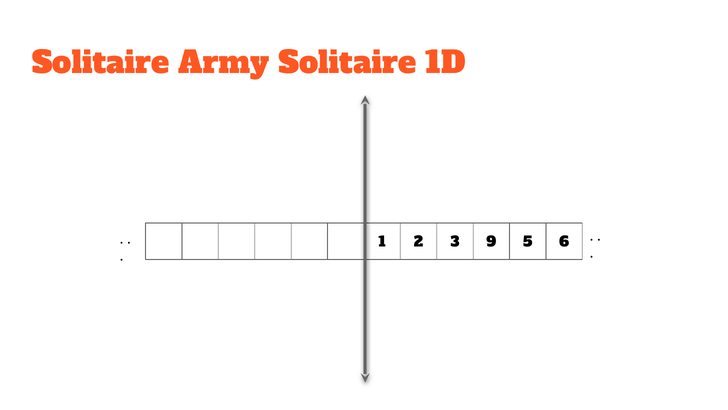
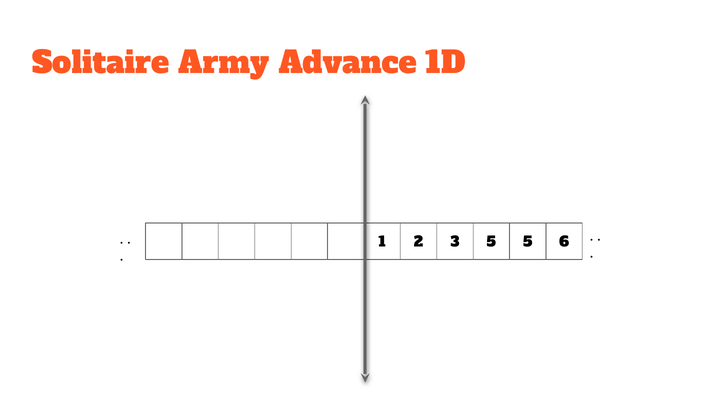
Army Solitaire: Solitaire -> Advance
3 9: 9 -> 5
